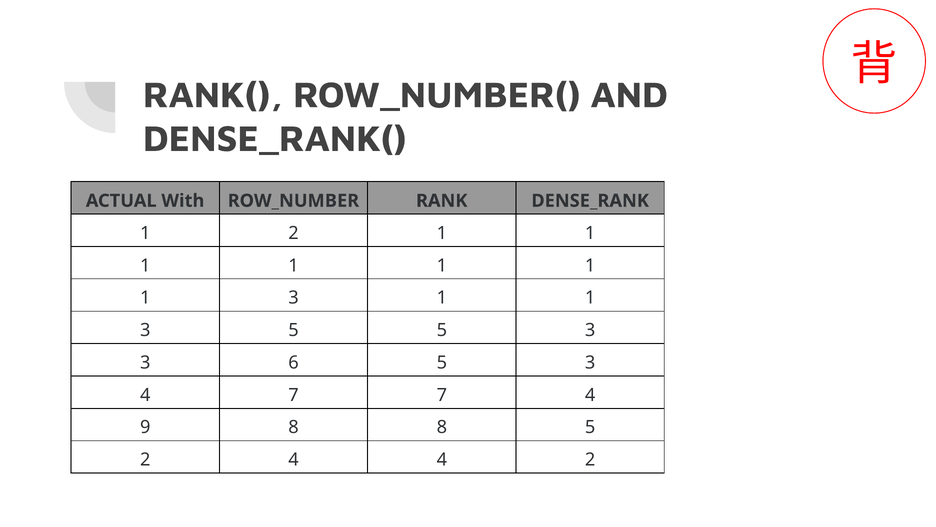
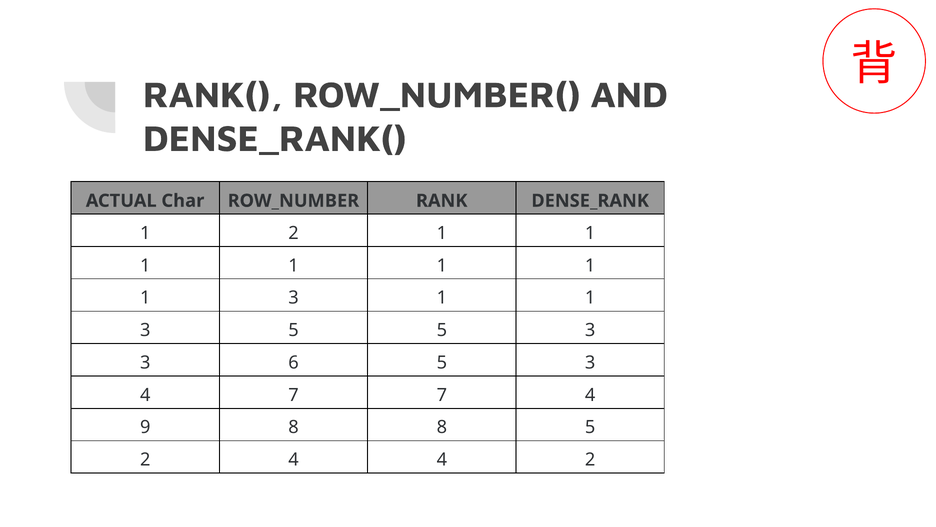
With: With -> Char
